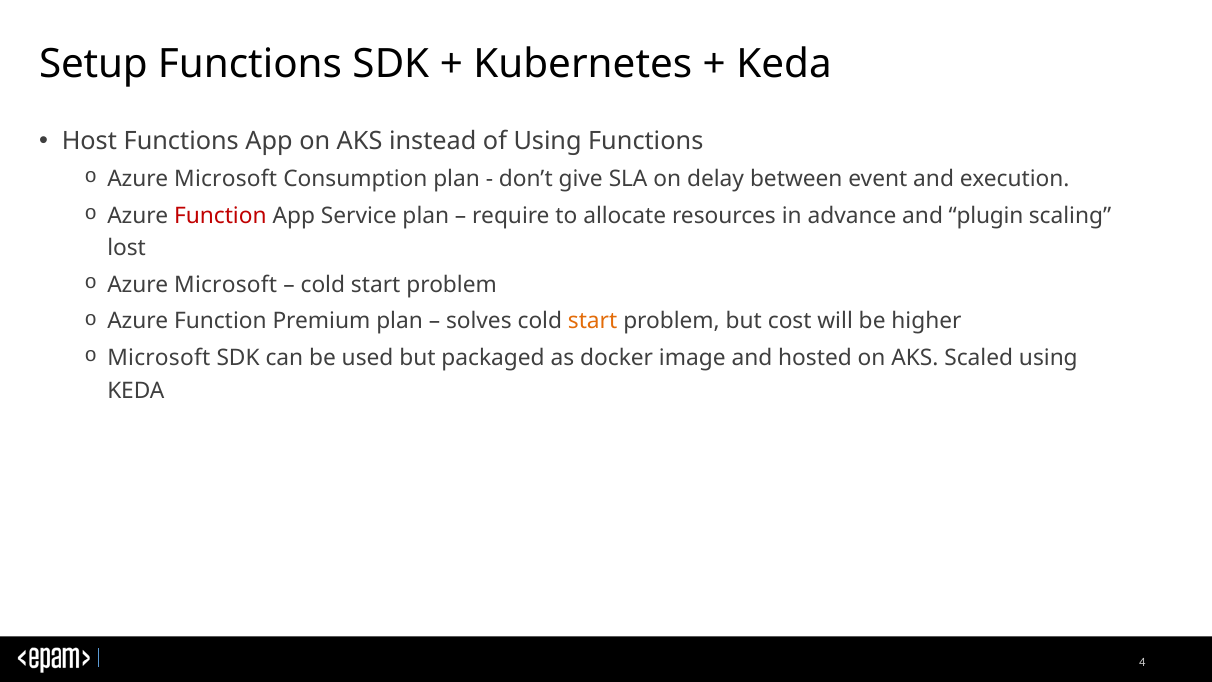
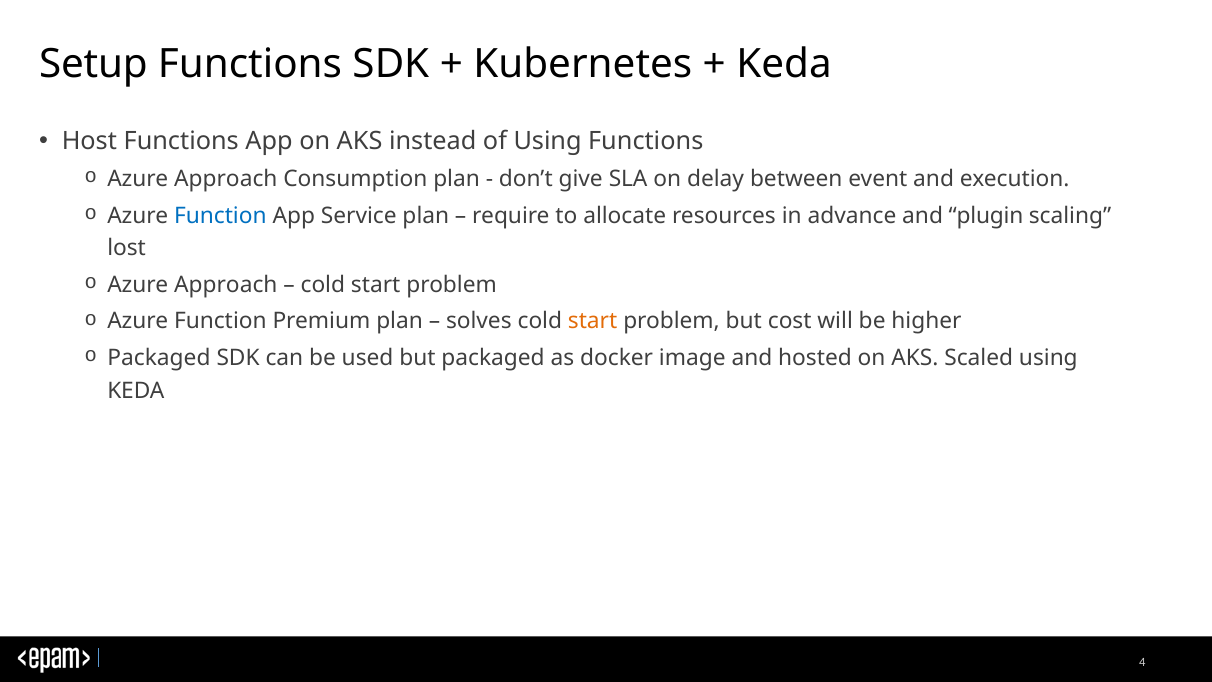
Microsoft at (226, 179): Microsoft -> Approach
Function at (220, 215) colour: red -> blue
Microsoft at (226, 285): Microsoft -> Approach
Microsoft at (159, 358): Microsoft -> Packaged
